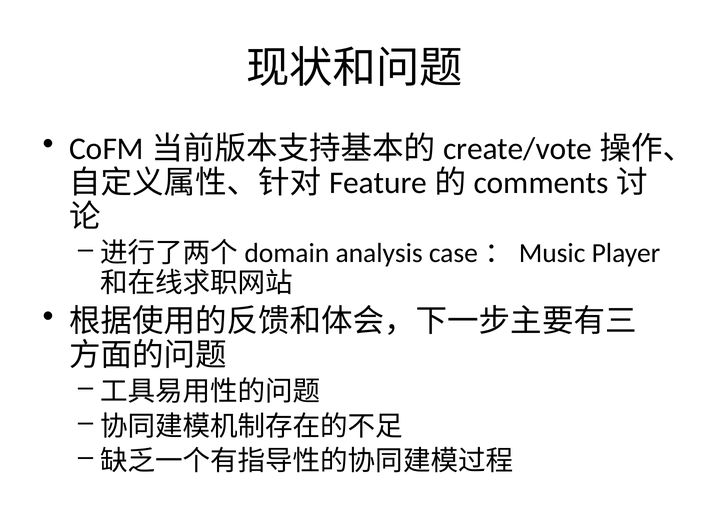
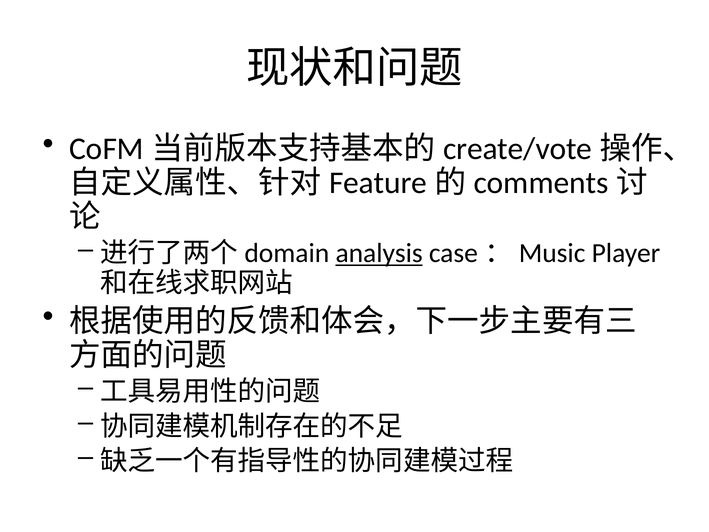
analysis underline: none -> present
